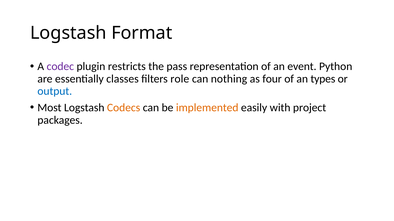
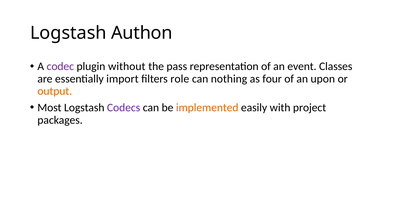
Format: Format -> Authon
restricts: restricts -> without
Python: Python -> Classes
classes: classes -> import
types: types -> upon
output colour: blue -> orange
Codecs colour: orange -> purple
